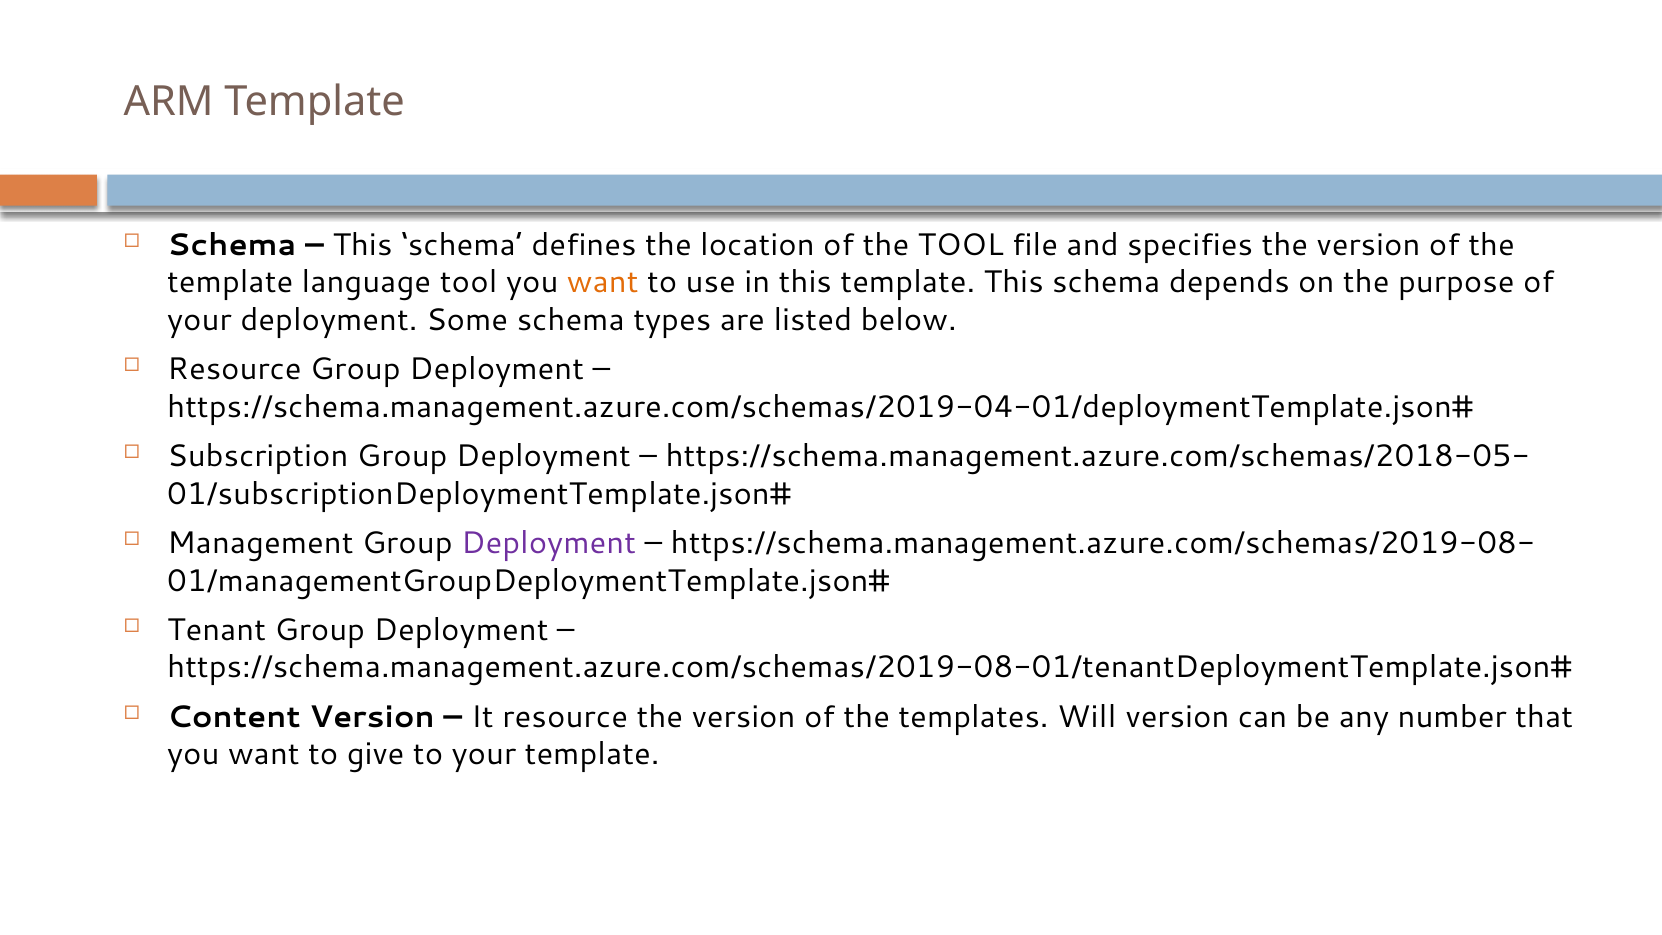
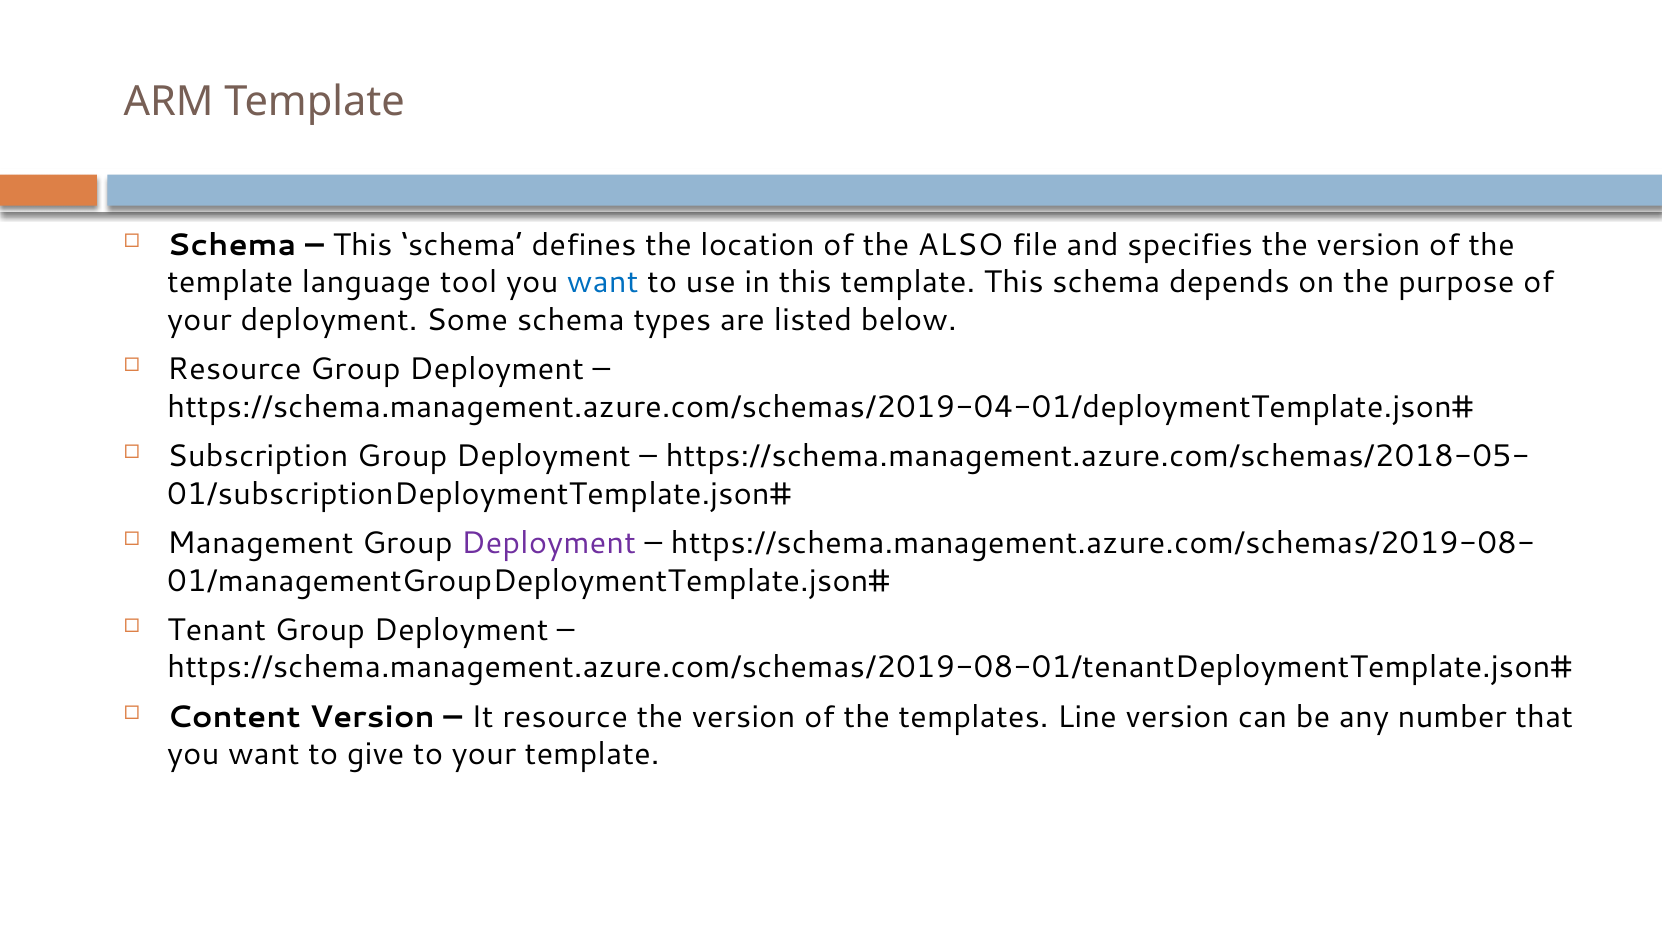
the TOOL: TOOL -> ALSO
want at (603, 283) colour: orange -> blue
Will: Will -> Line
